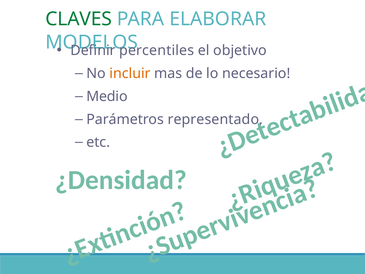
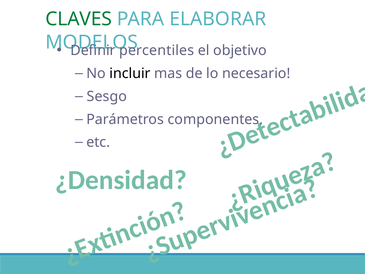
incluir colour: orange -> black
Medio: Medio -> Sesgo
representado: representado -> componentes
